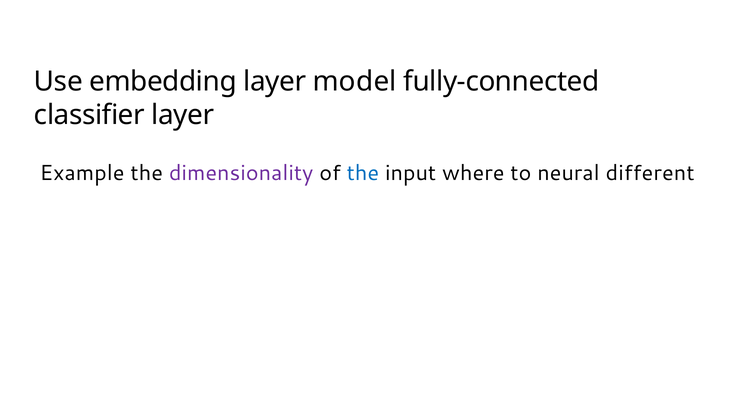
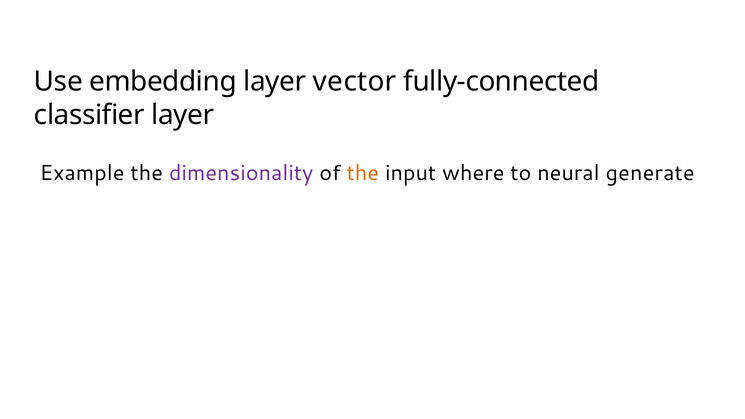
model: model -> vector
the at (363, 173) colour: blue -> orange
different: different -> generate
